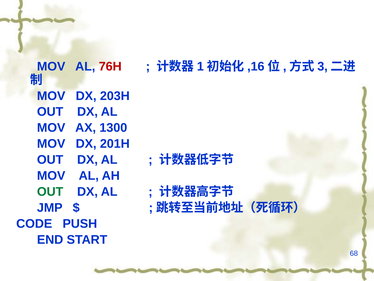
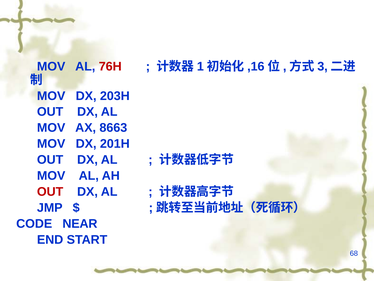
1300: 1300 -> 8663
OUT at (50, 191) colour: green -> red
PUSH: PUSH -> NEAR
